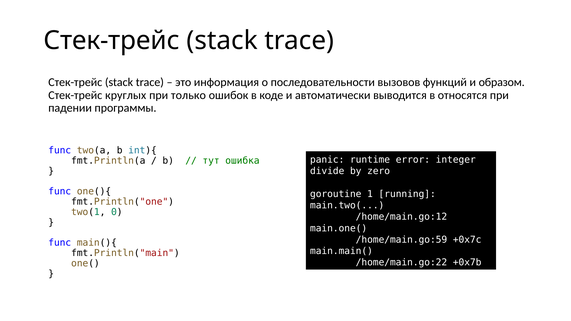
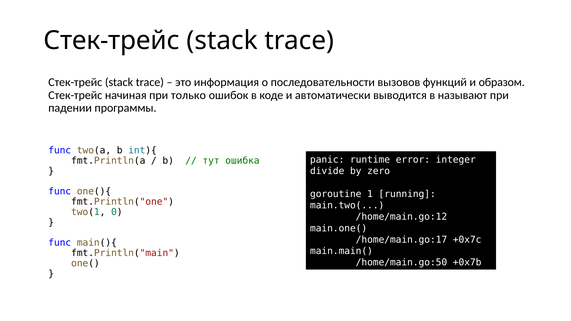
круглых: круглых -> начиная
относятся: относятся -> называют
/home/main.go:59: /home/main.go:59 -> /home/main.go:17
/home/main.go:22: /home/main.go:22 -> /home/main.go:50
